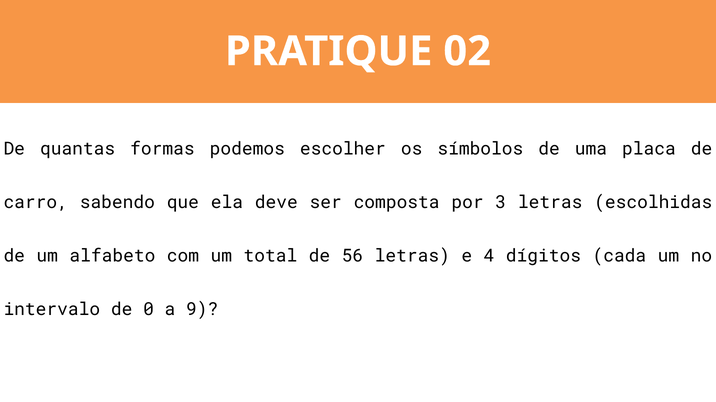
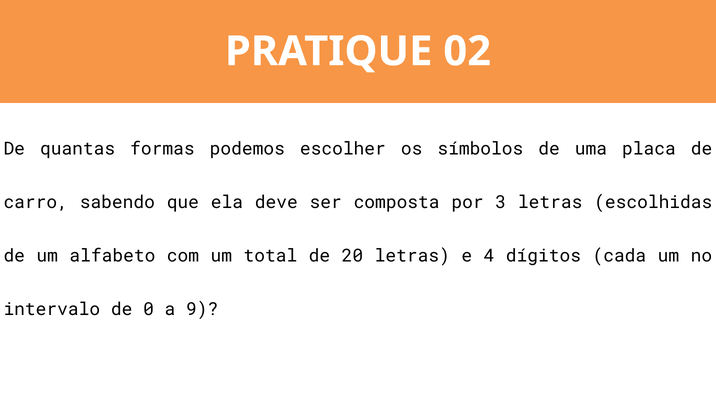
56: 56 -> 20
